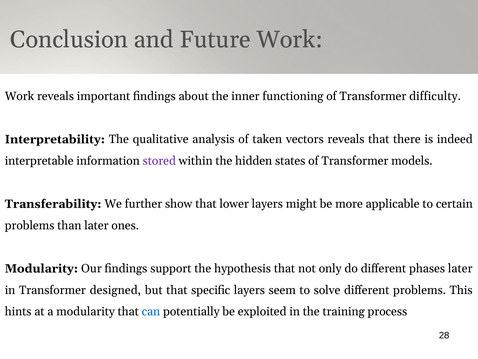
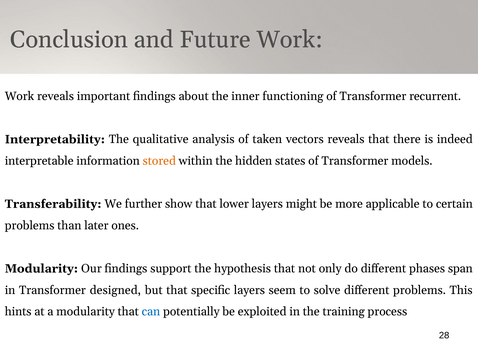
difficulty: difficulty -> recurrent
stored colour: purple -> orange
phases later: later -> span
